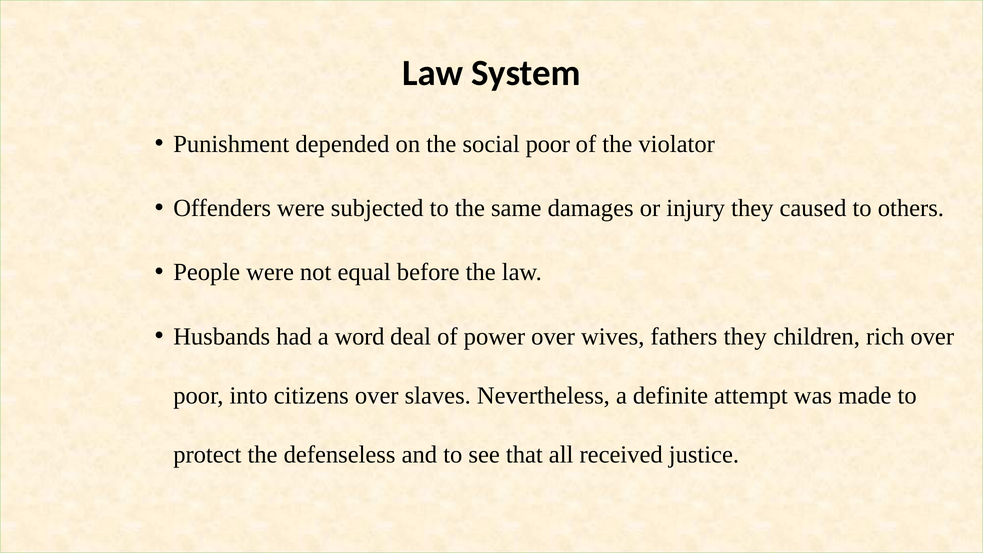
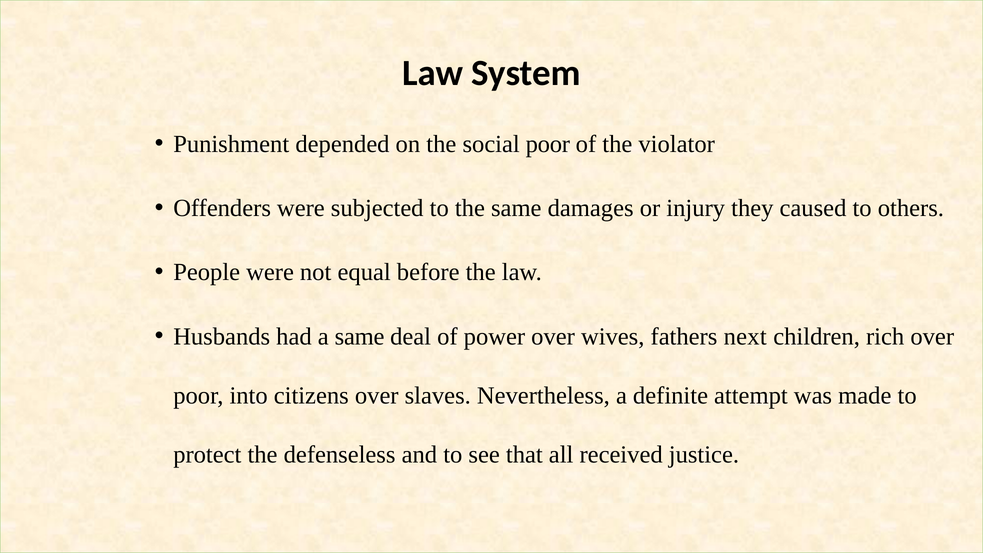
a word: word -> same
fathers they: they -> next
